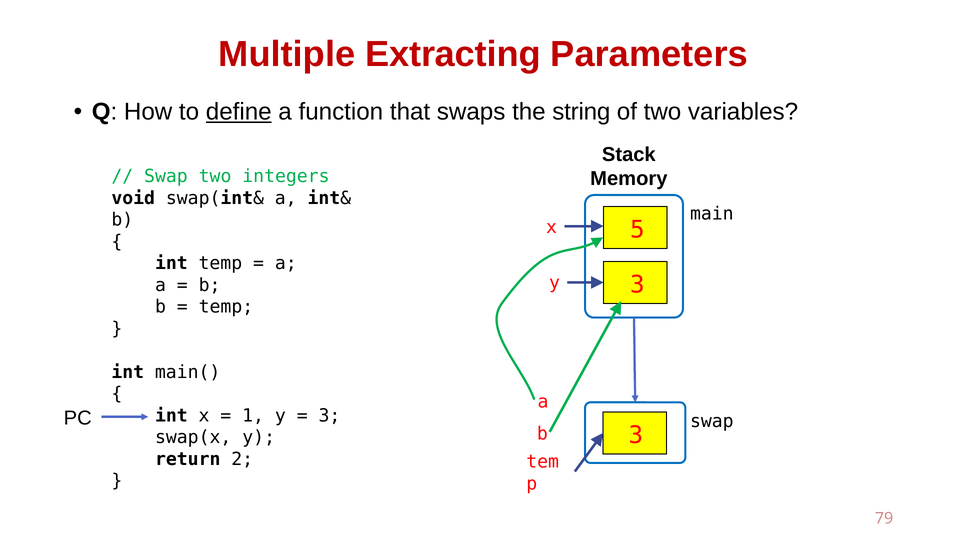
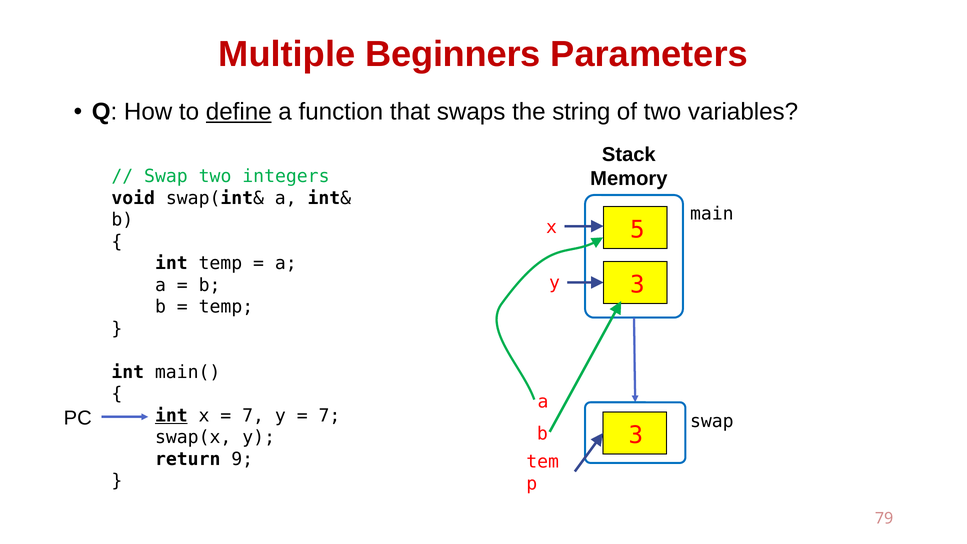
Extracting: Extracting -> Beginners
int at (171, 416) underline: none -> present
1 at (253, 416): 1 -> 7
3 at (329, 416): 3 -> 7
2: 2 -> 9
